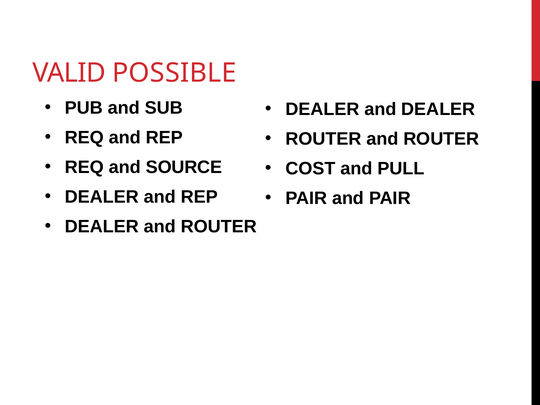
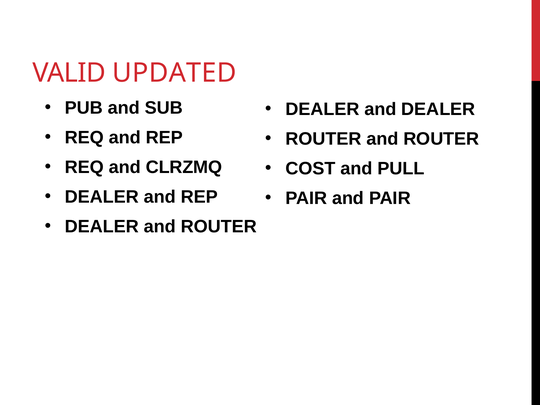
POSSIBLE: POSSIBLE -> UPDATED
SOURCE: SOURCE -> CLRZMQ
